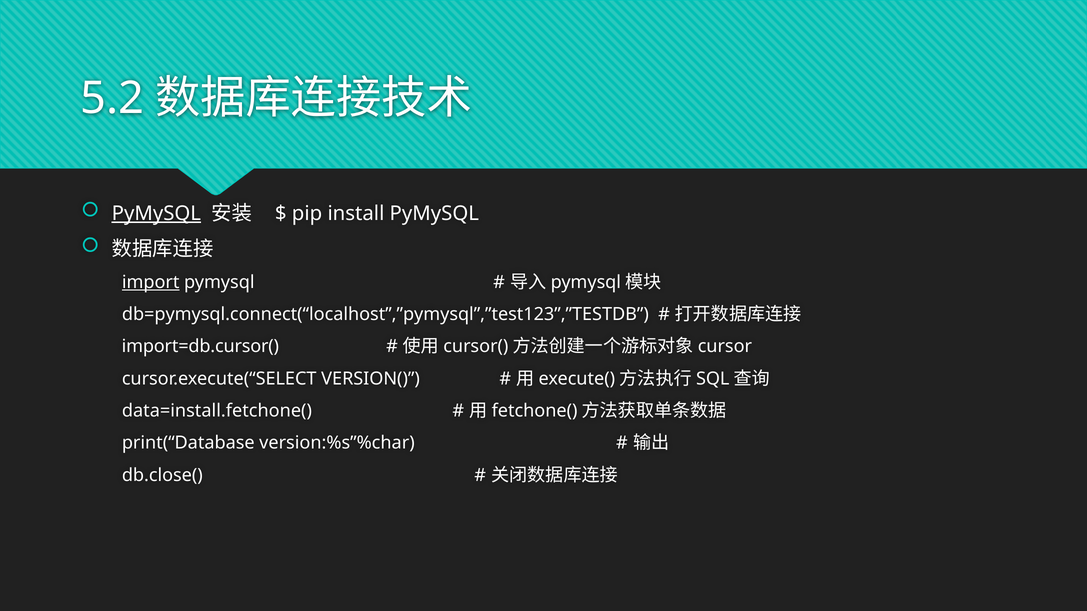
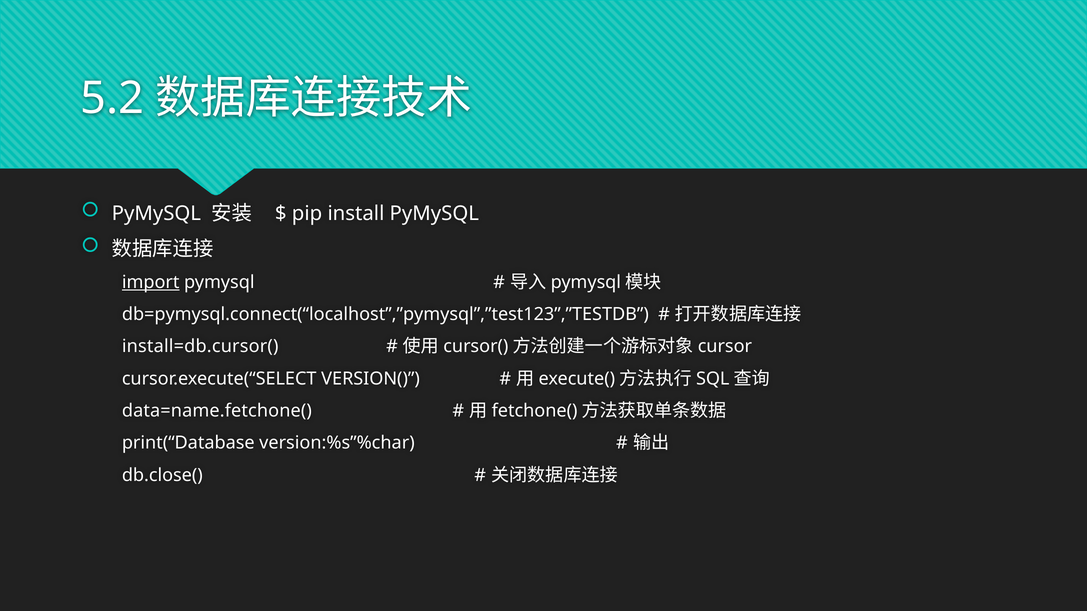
PyMySQL at (156, 214) underline: present -> none
import=db.cursor(: import=db.cursor( -> install=db.cursor(
data=install.fetchone(: data=install.fetchone( -> data=name.fetchone(
